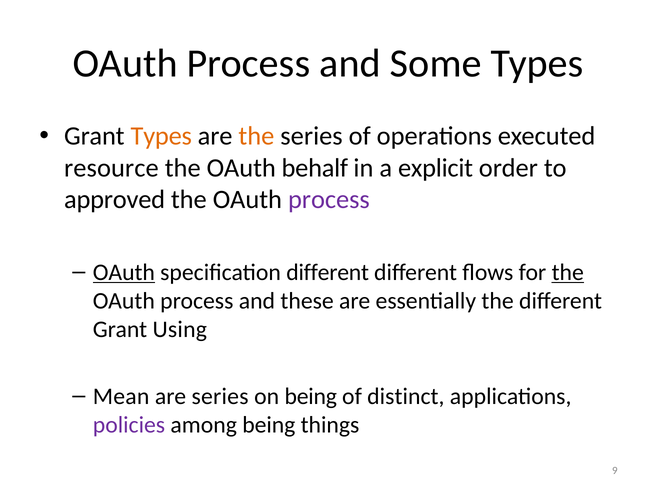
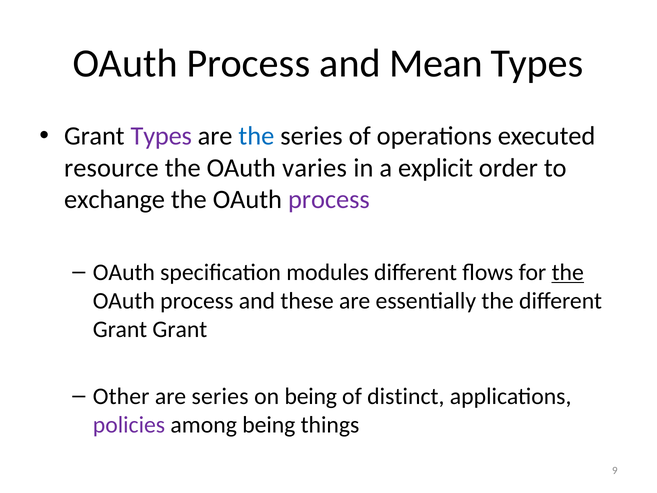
Some: Some -> Mean
Types at (161, 136) colour: orange -> purple
the at (256, 136) colour: orange -> blue
behalf: behalf -> varies
approved: approved -> exchange
OAuth at (124, 272) underline: present -> none
specification different: different -> modules
Grant Using: Using -> Grant
Mean: Mean -> Other
